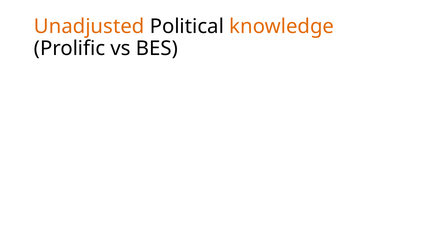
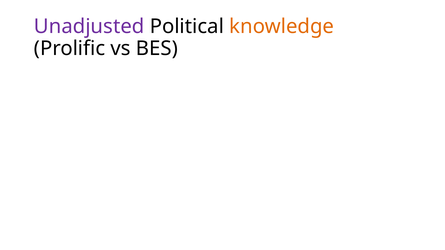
Unadjusted colour: orange -> purple
